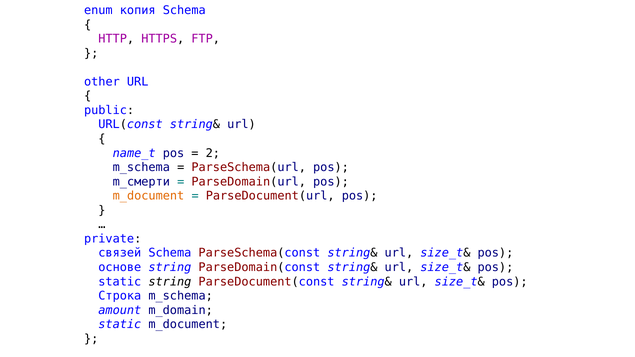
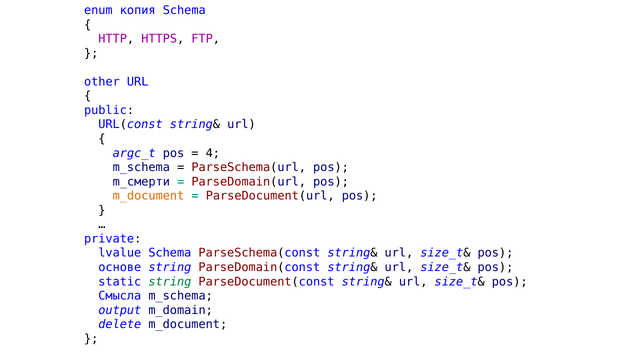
name_t: name_t -> argc_t
2: 2 -> 4
связей: связей -> lvalue
string at (170, 282) colour: black -> green
Строка: Строка -> Смысла
amount: amount -> output
static at (120, 325): static -> delete
